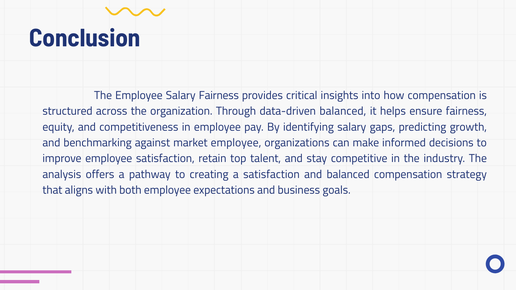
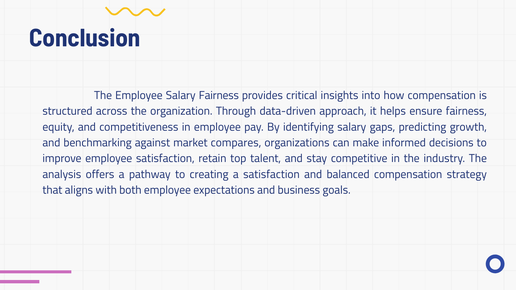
data-driven balanced: balanced -> approach
market employee: employee -> compares
